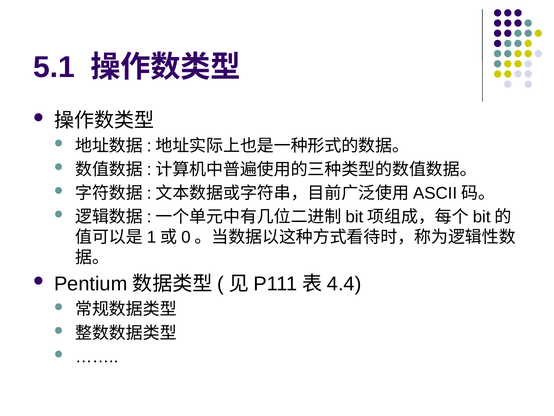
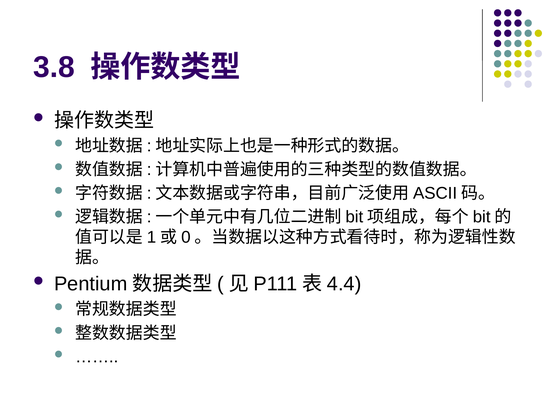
5.1: 5.1 -> 3.8
